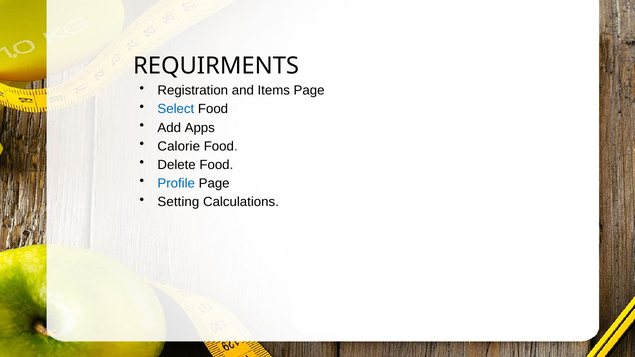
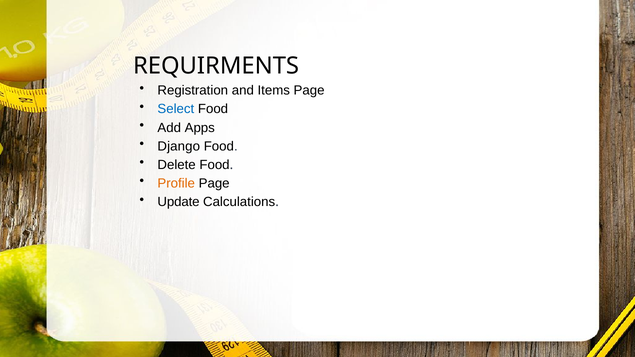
Calorie: Calorie -> Django
Profile colour: blue -> orange
Setting: Setting -> Update
